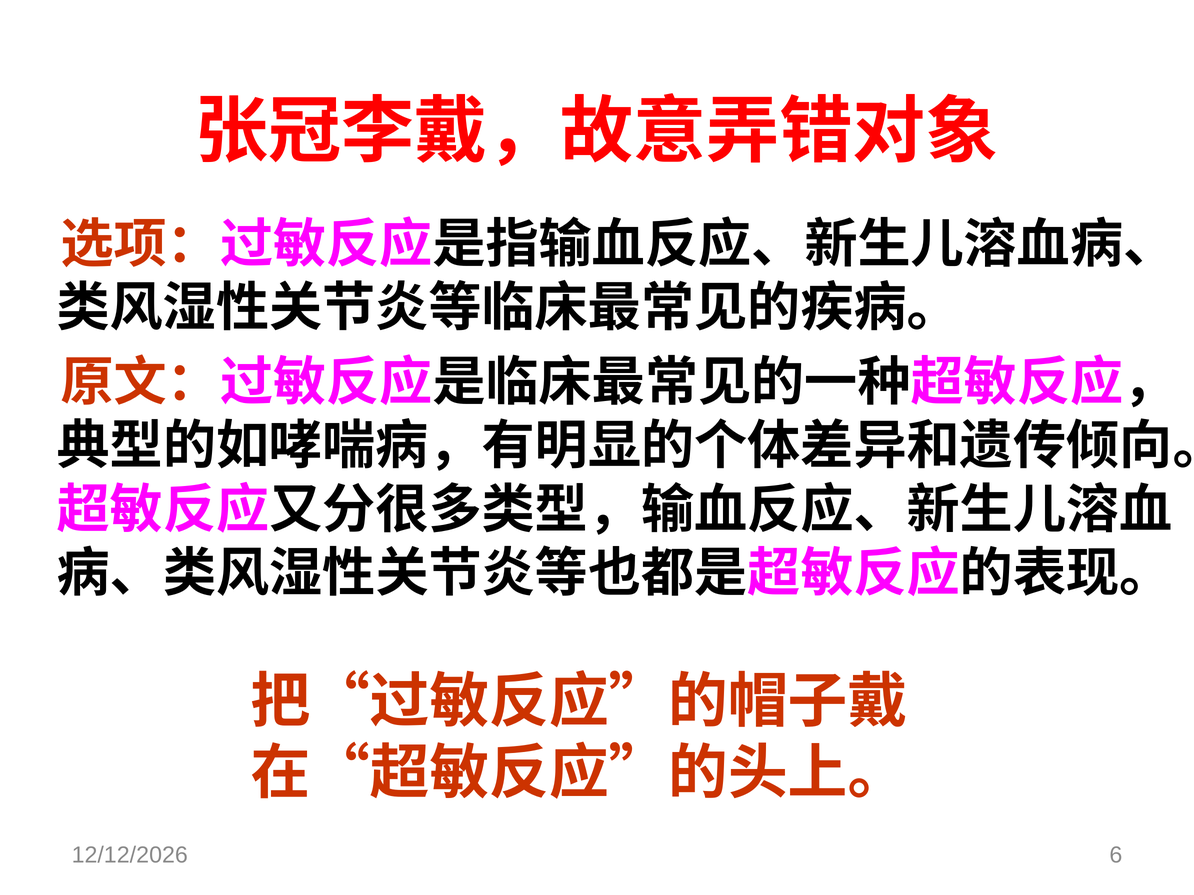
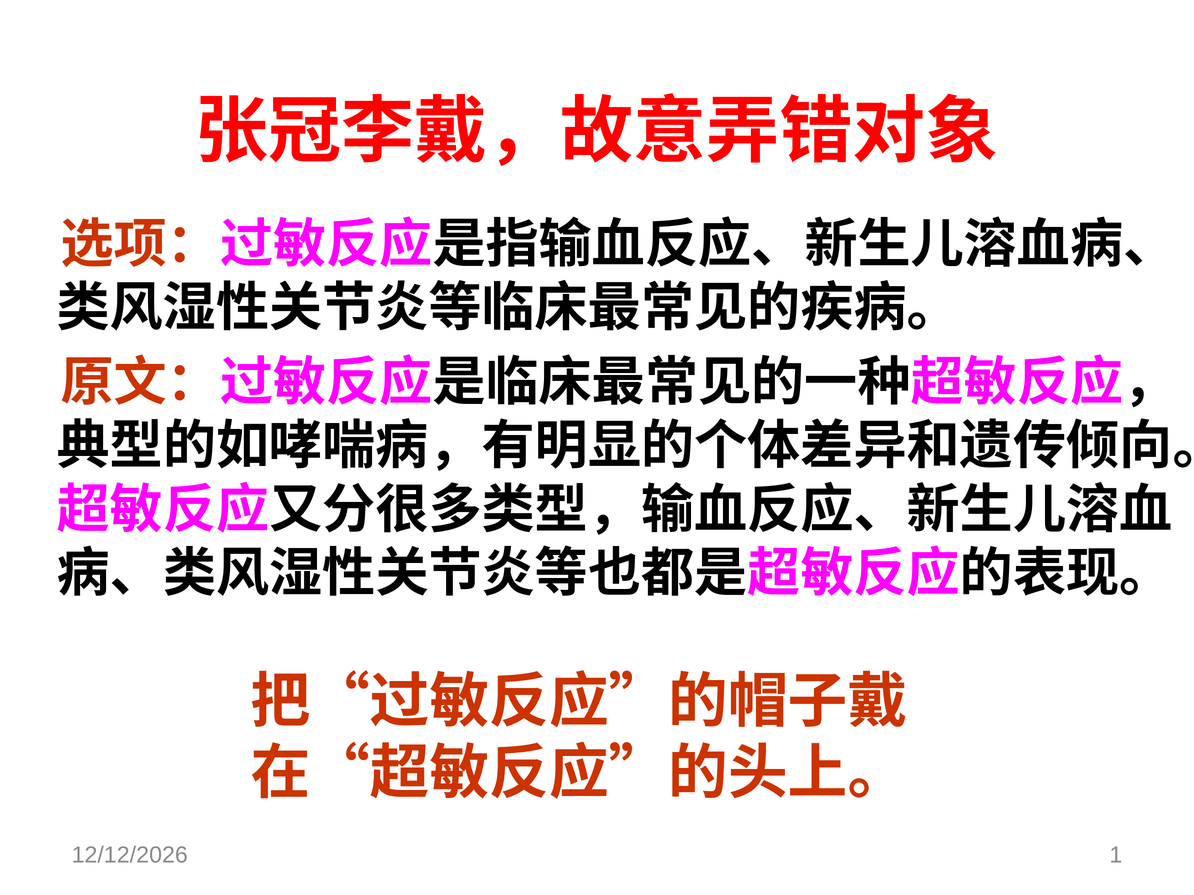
6: 6 -> 1
